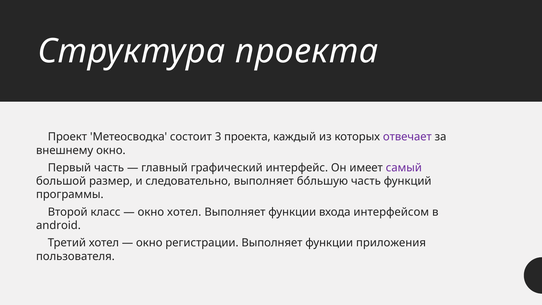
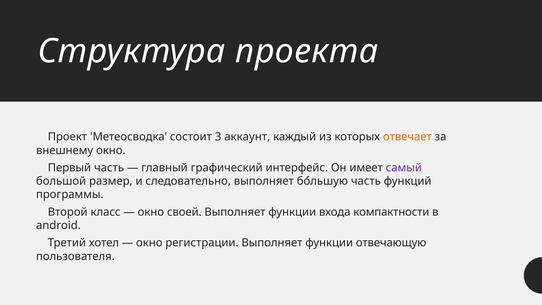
3 проекта: проекта -> аккаунт
отвечает colour: purple -> orange
окно хотел: хотел -> своей
интерфейсом: интерфейсом -> компактности
приложения: приложения -> отвечающую
